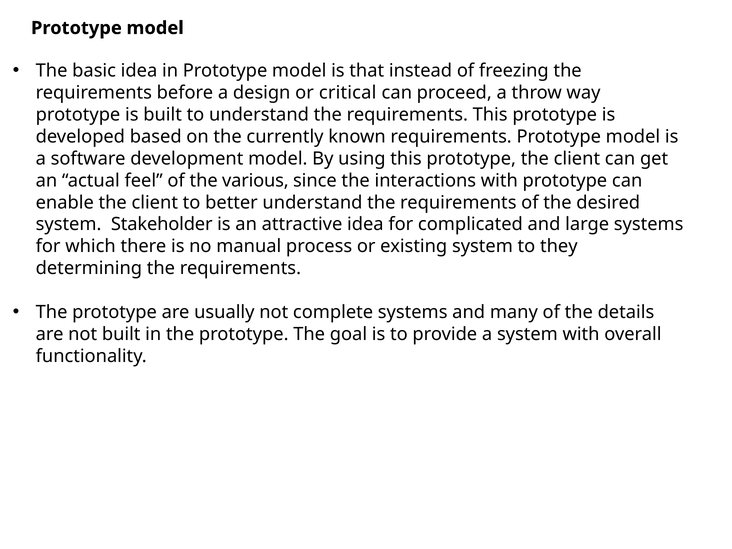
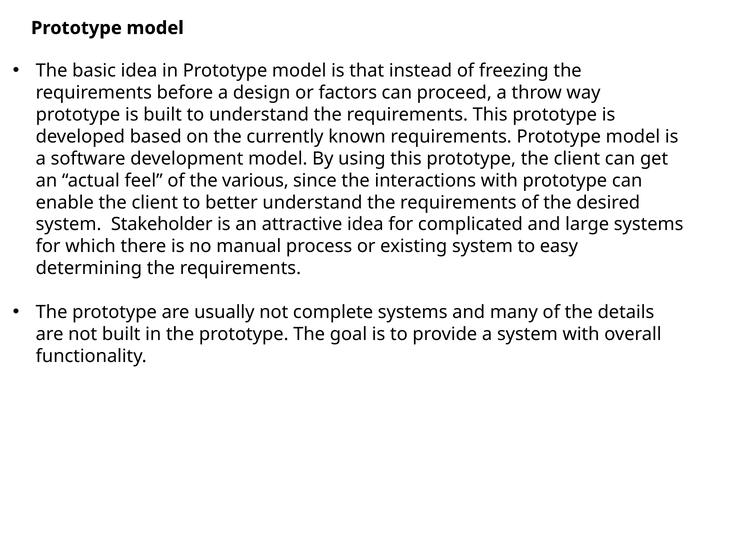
critical: critical -> factors
they: they -> easy
